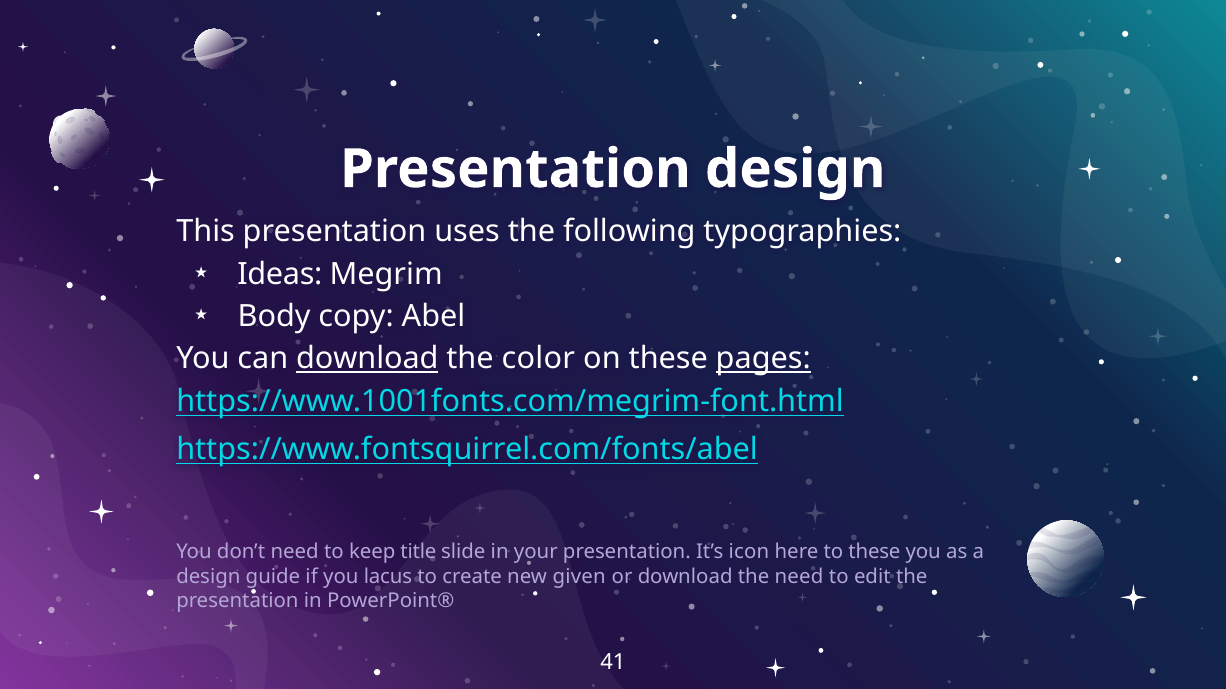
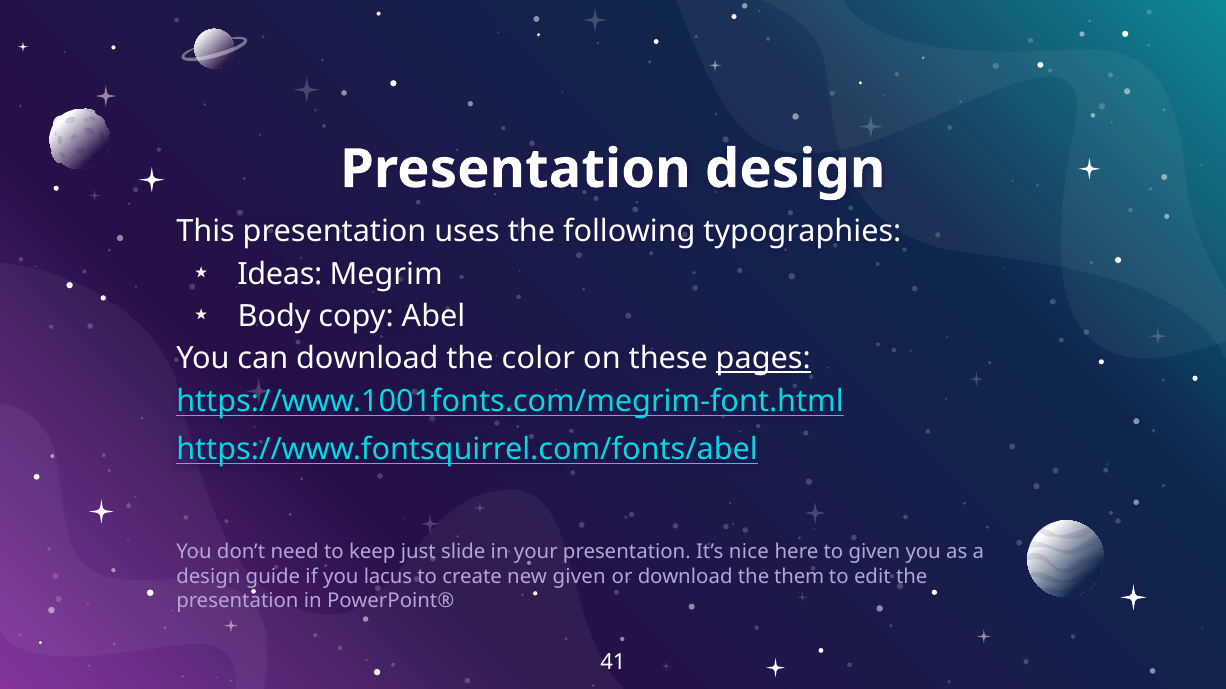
download at (367, 359) underline: present -> none
title: title -> just
icon: icon -> nice
to these: these -> given
the need: need -> them
